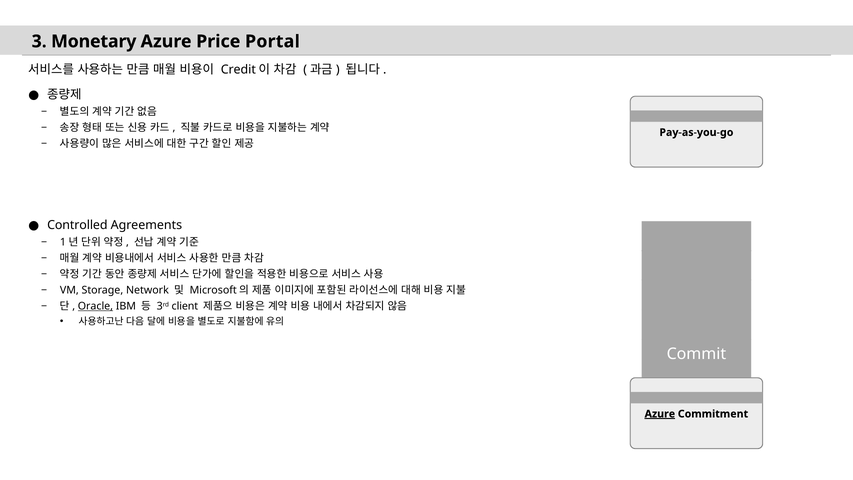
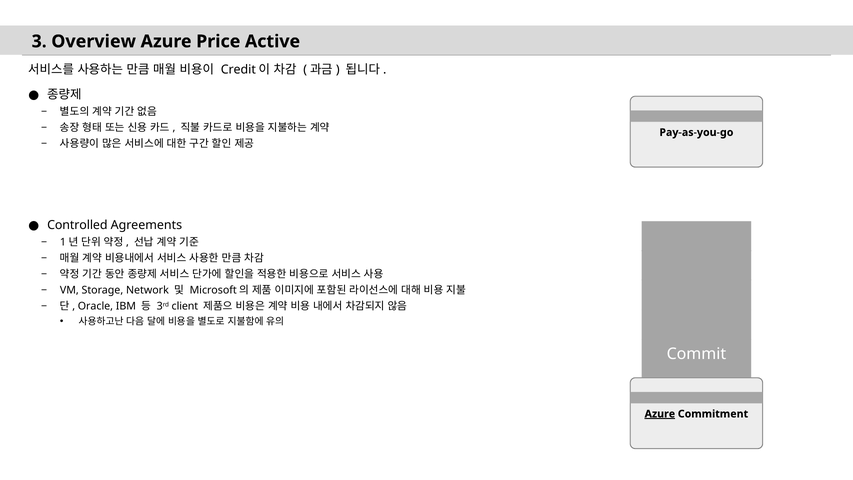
Monetary: Monetary -> Overview
Portal: Portal -> Active
Oracle underline: present -> none
